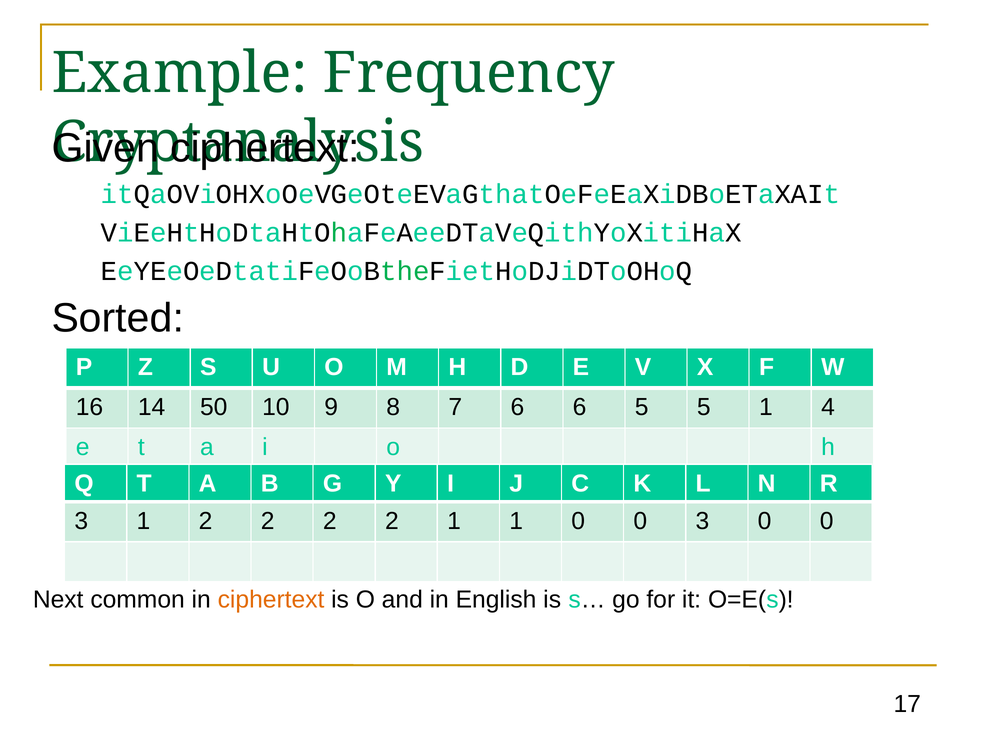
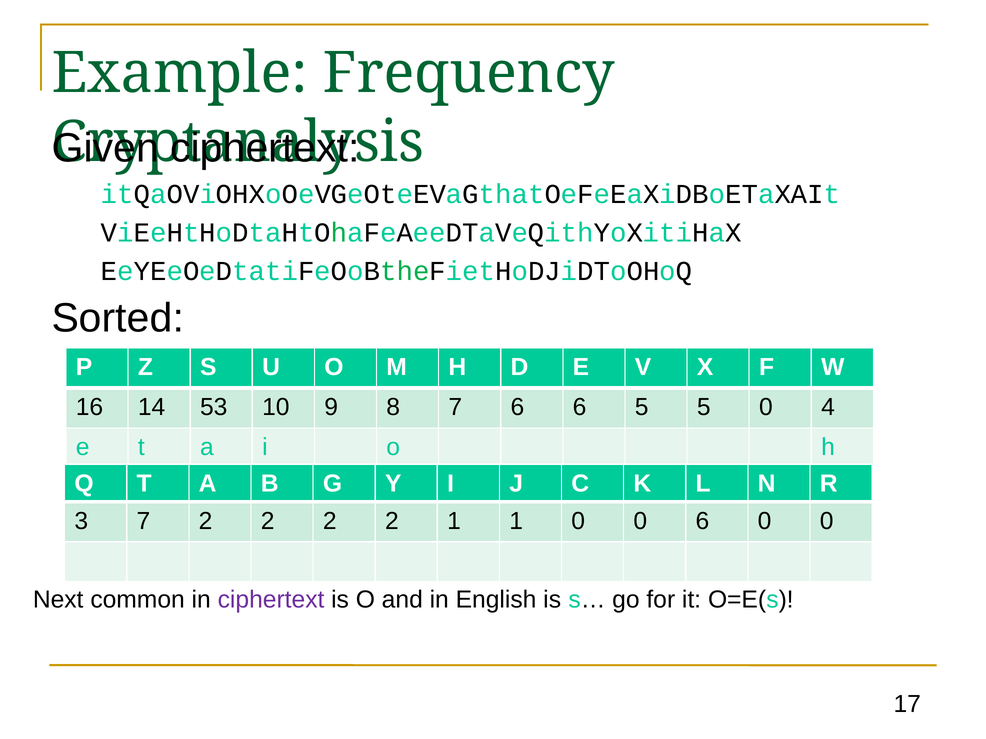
50: 50 -> 53
5 1: 1 -> 0
3 1: 1 -> 7
0 3: 3 -> 6
ciphertext at (271, 600) colour: orange -> purple
